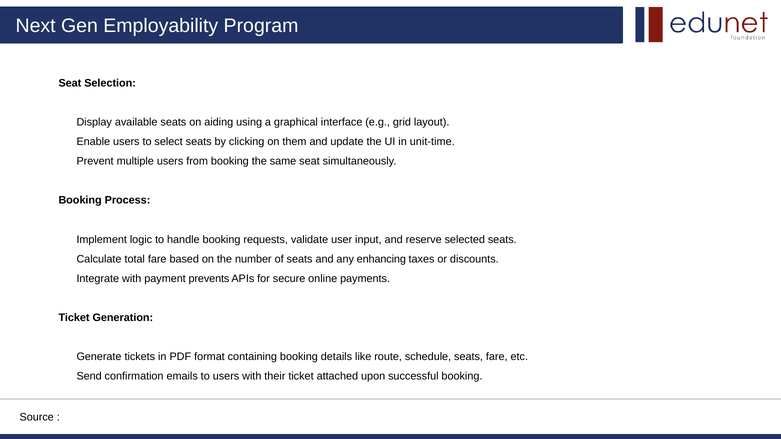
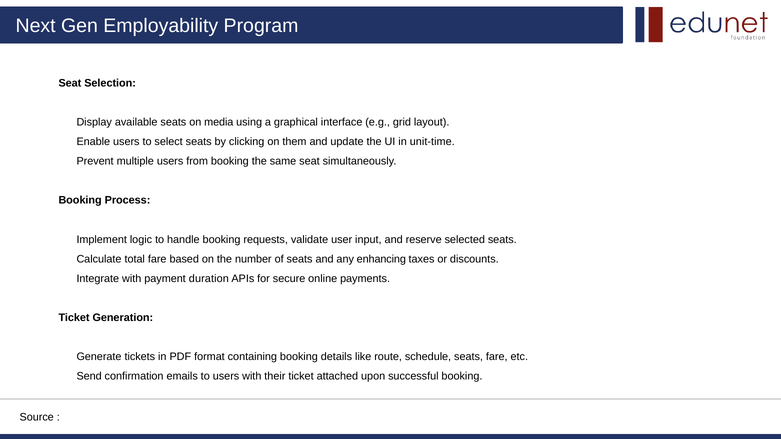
aiding: aiding -> media
prevents: prevents -> duration
